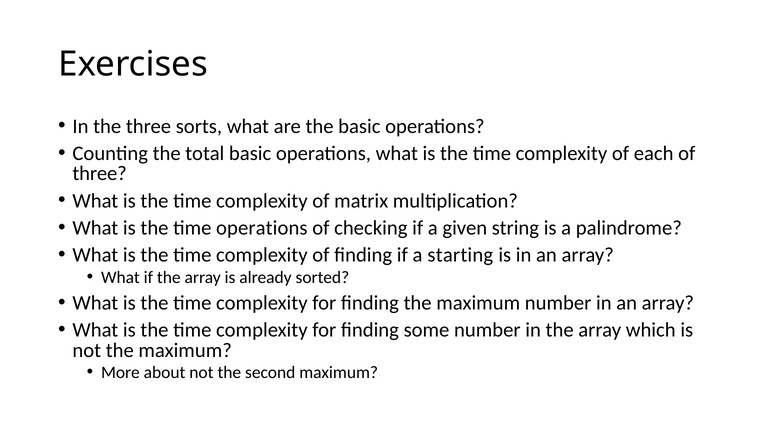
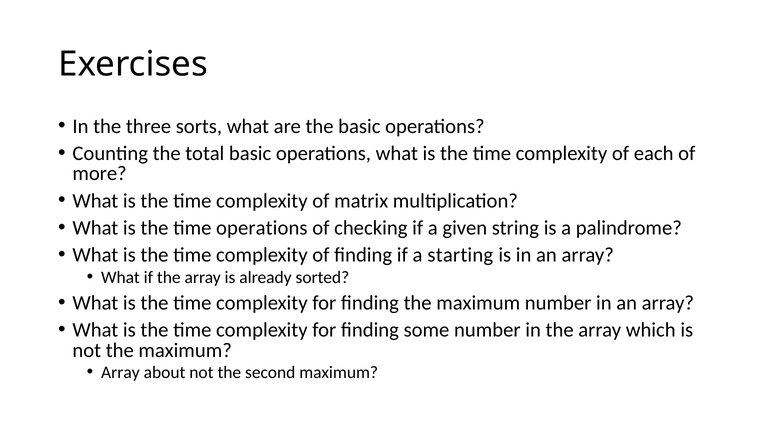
three at (100, 174): three -> more
More at (120, 373): More -> Array
